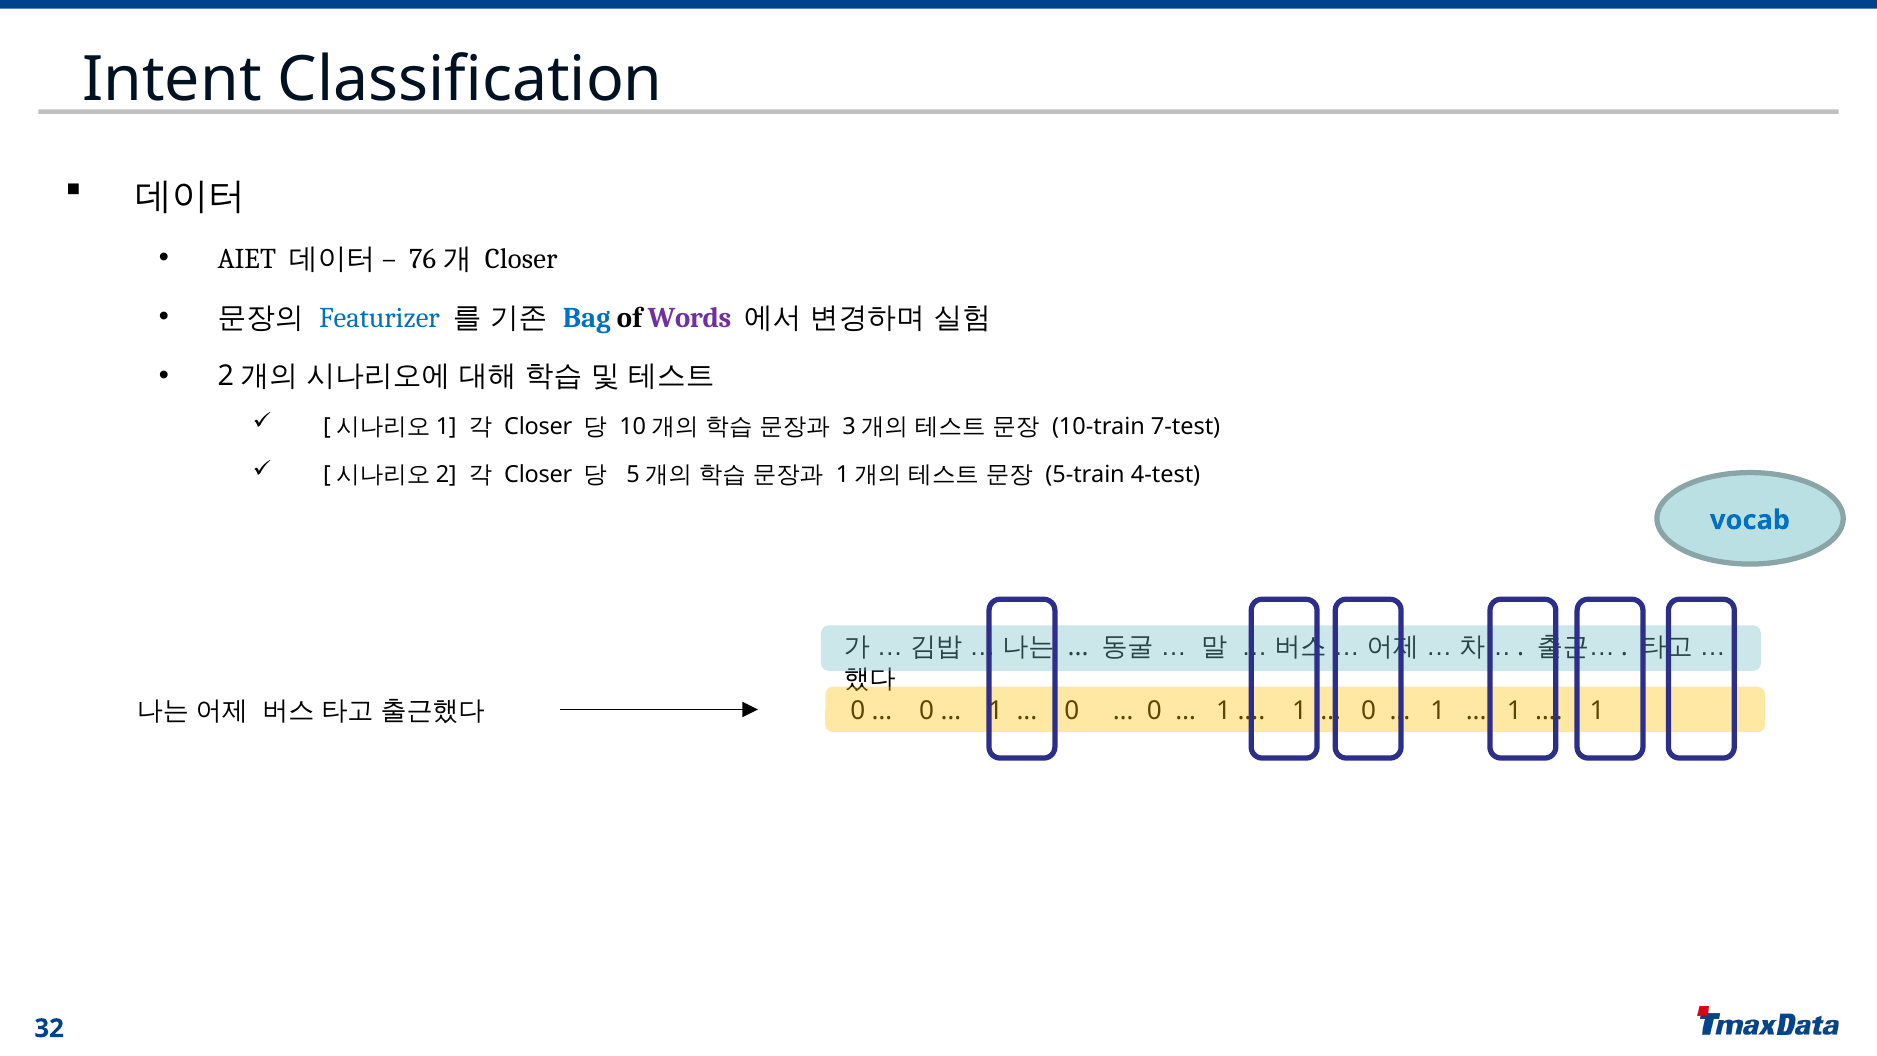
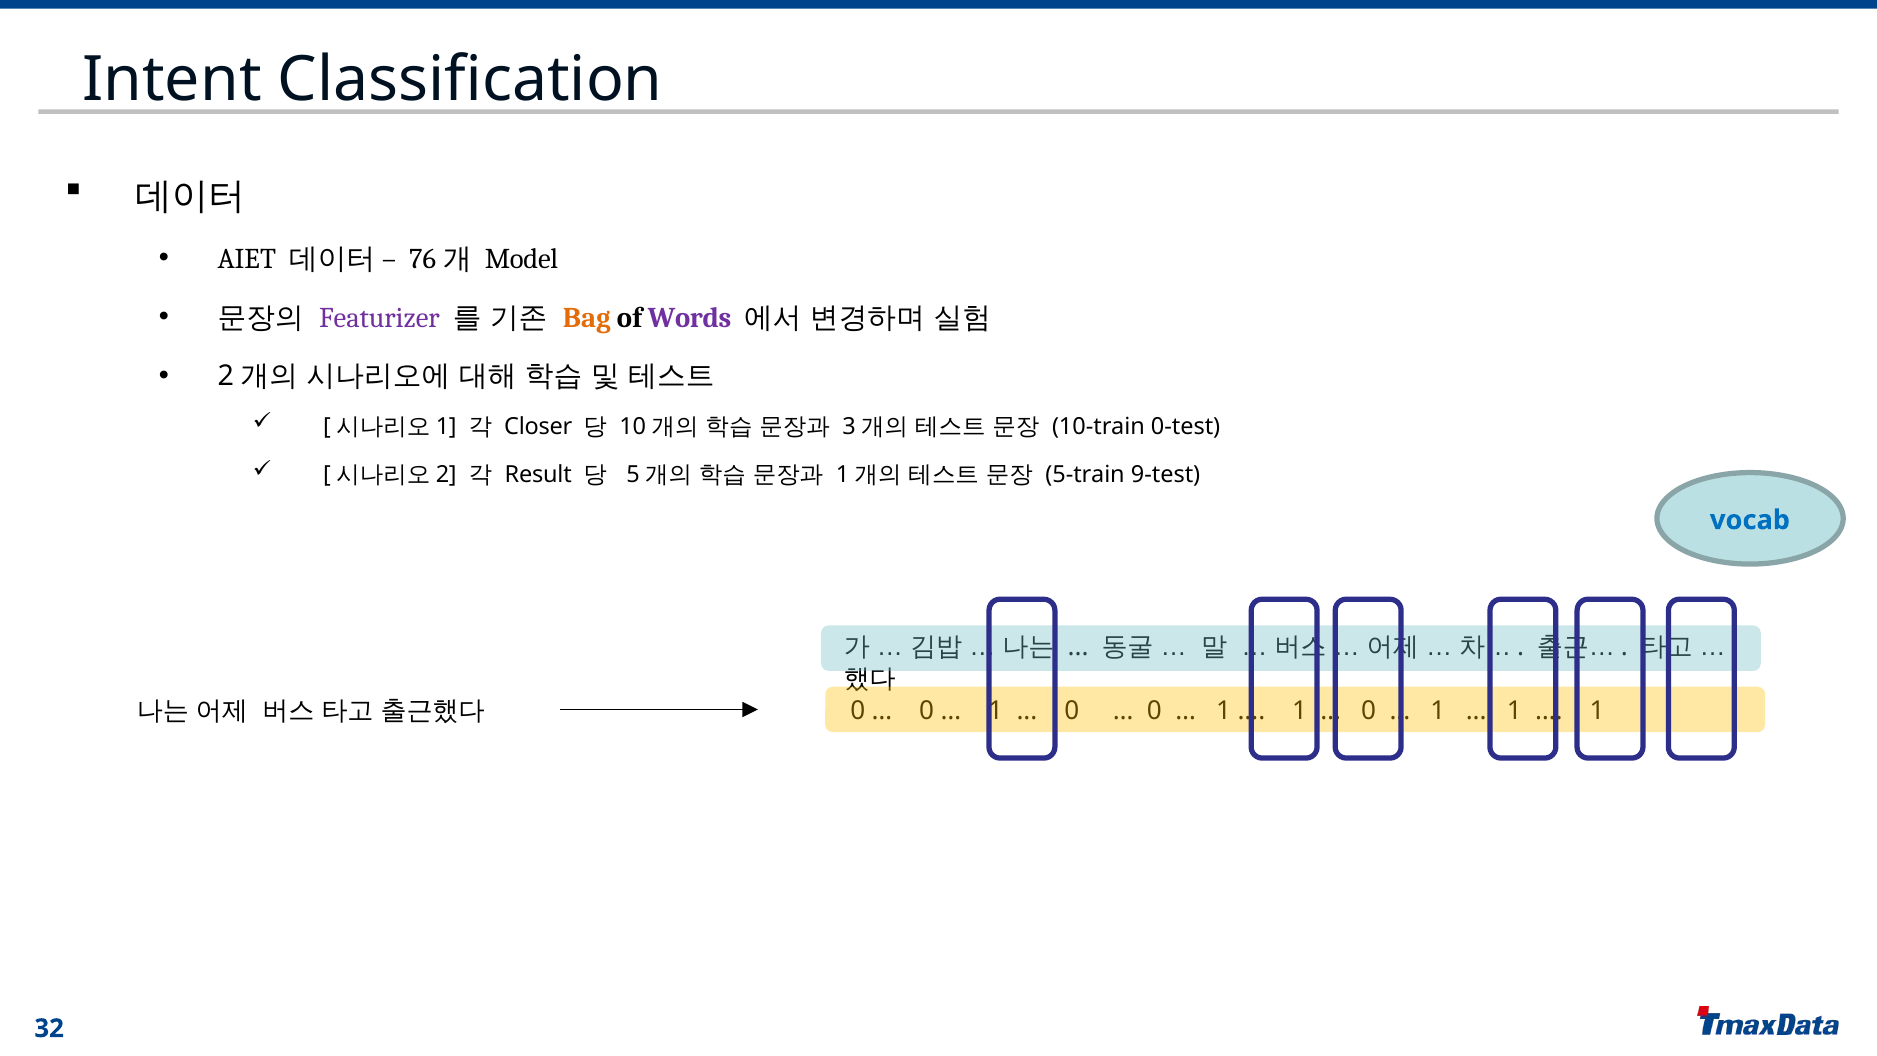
Closer at (521, 259): Closer -> Model
Featurizer colour: blue -> purple
Bag colour: blue -> orange
7-test: 7-test -> 0-test
Closer at (538, 475): Closer -> Result
4-test: 4-test -> 9-test
